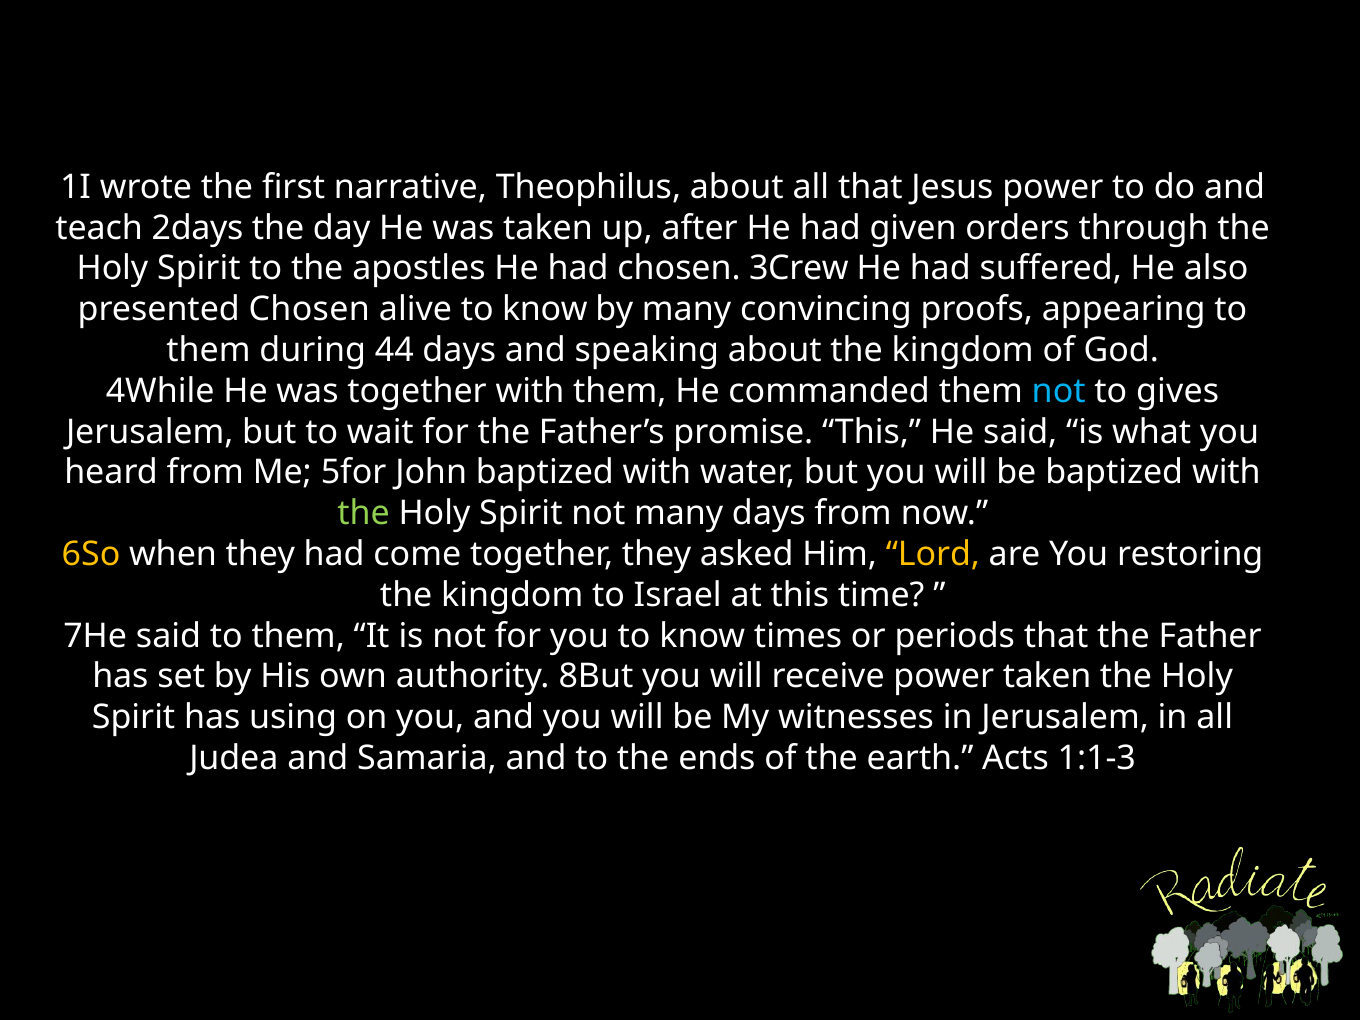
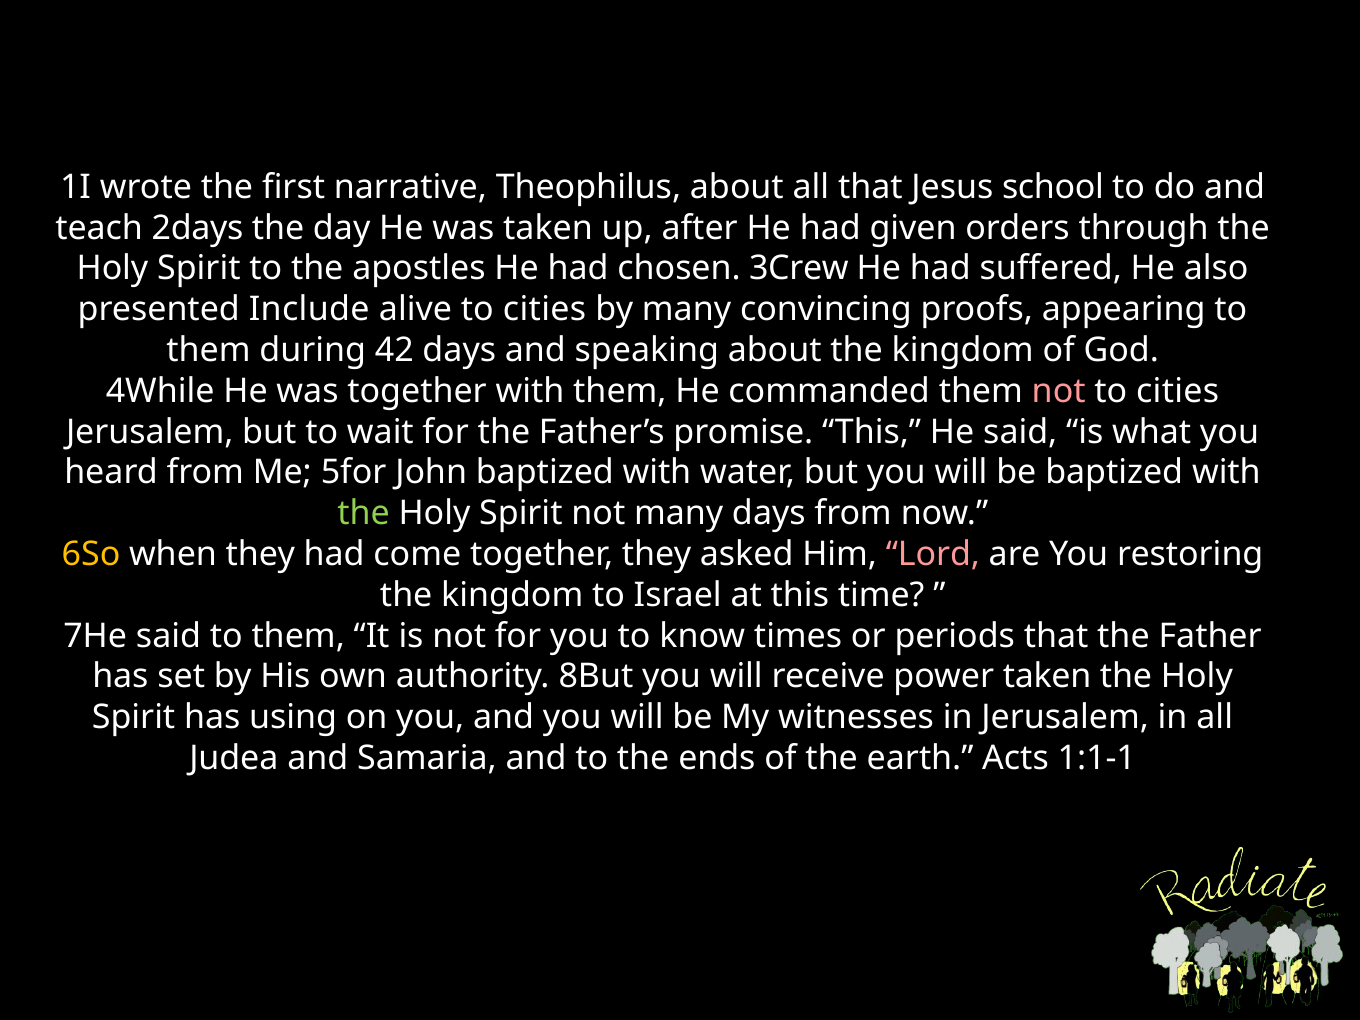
Jesus power: power -> school
presented Chosen: Chosen -> Include
alive to know: know -> cities
44: 44 -> 42
not at (1059, 391) colour: light blue -> pink
gives at (1178, 391): gives -> cities
Lord colour: yellow -> pink
1:1-3: 1:1-3 -> 1:1-1
